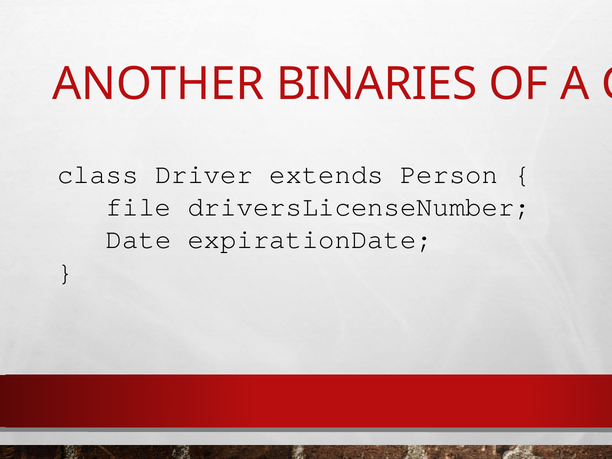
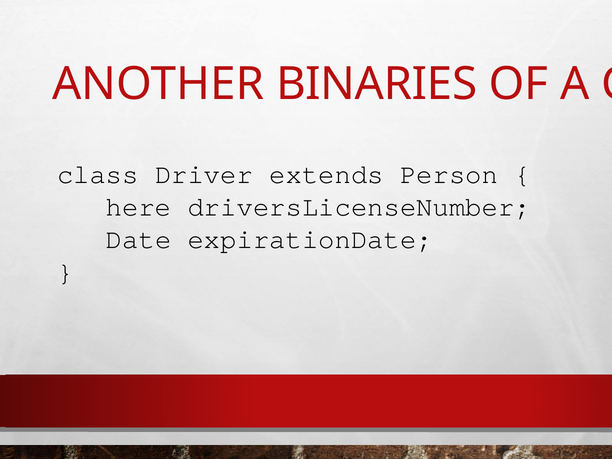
file: file -> here
